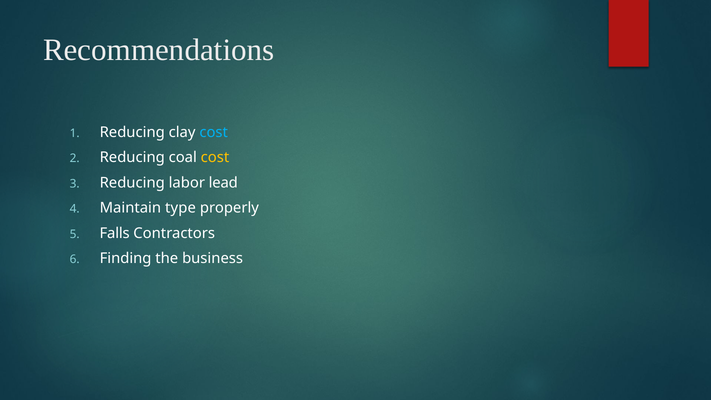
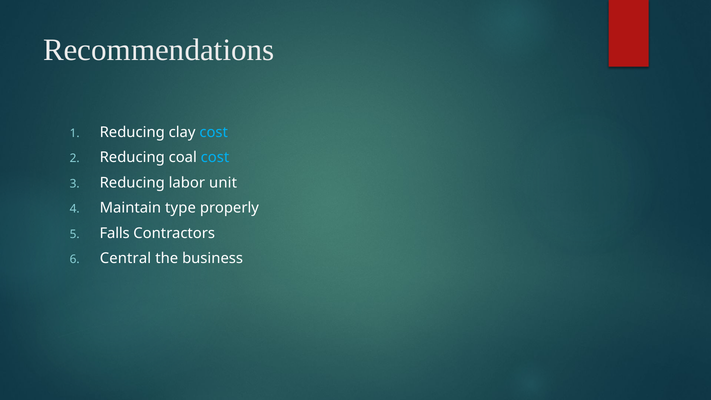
cost at (215, 158) colour: yellow -> light blue
lead: lead -> unit
Finding: Finding -> Central
